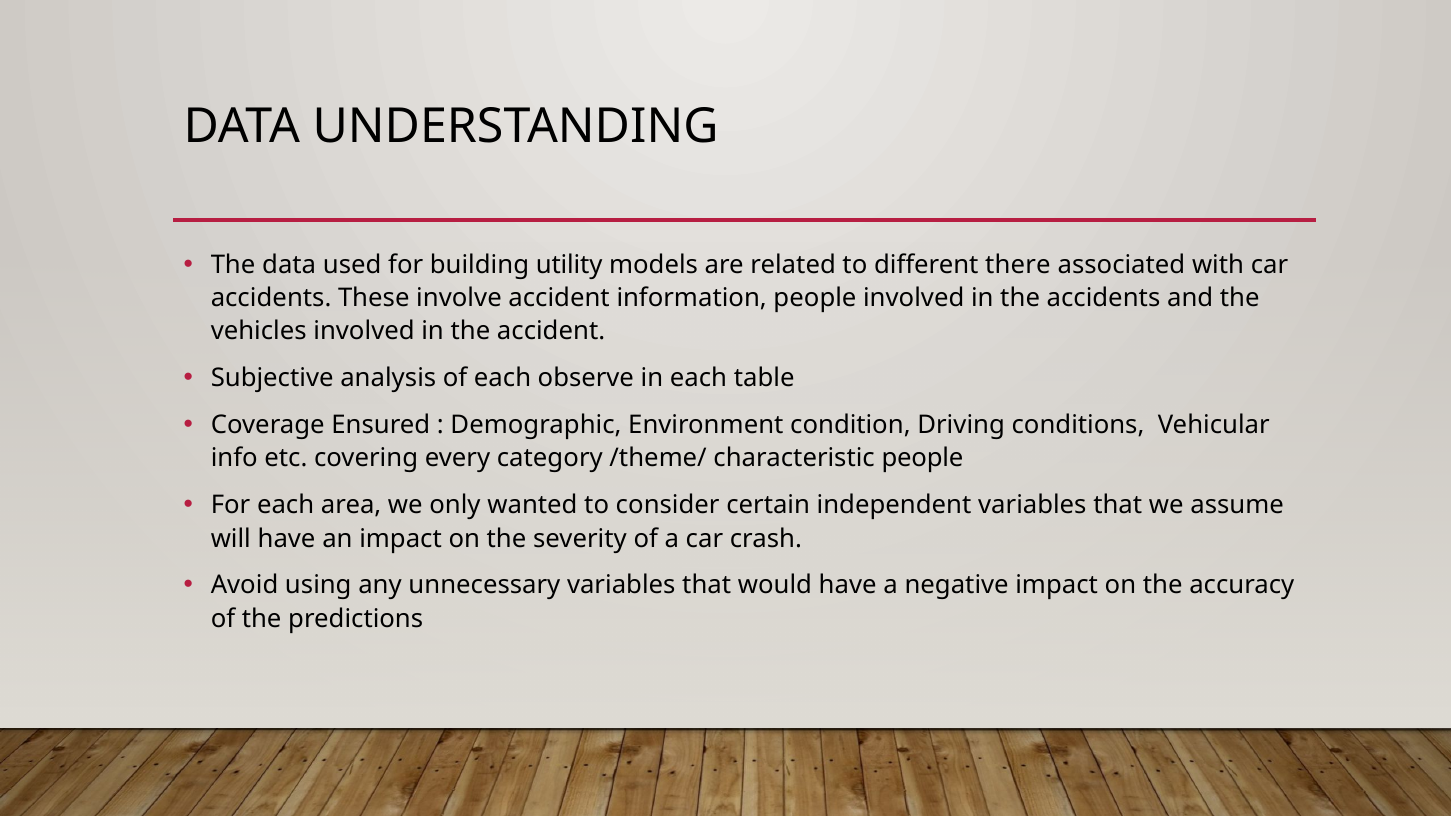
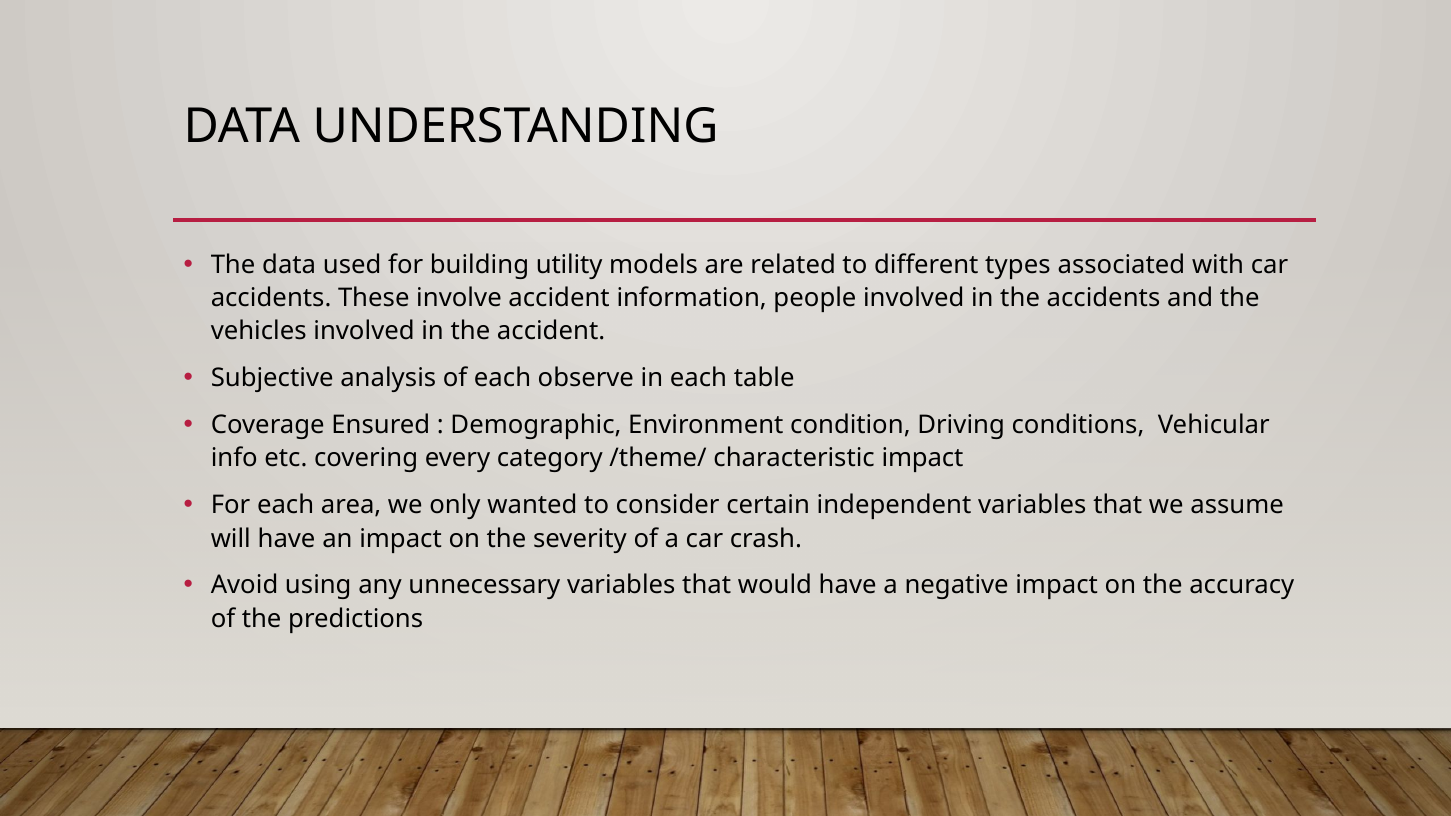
there: there -> types
characteristic people: people -> impact
